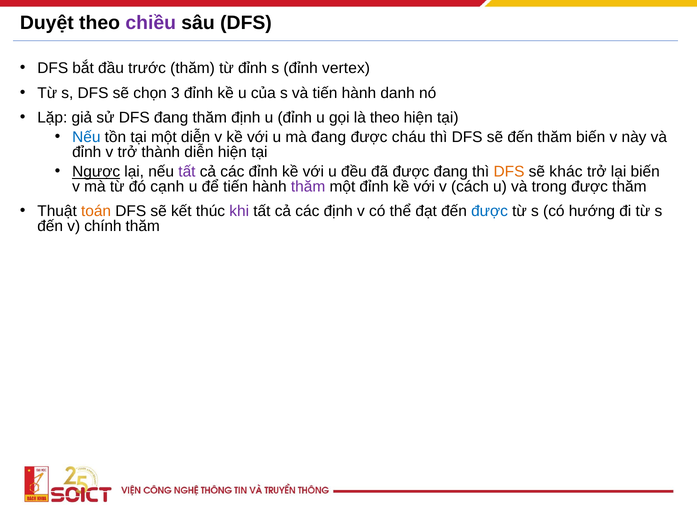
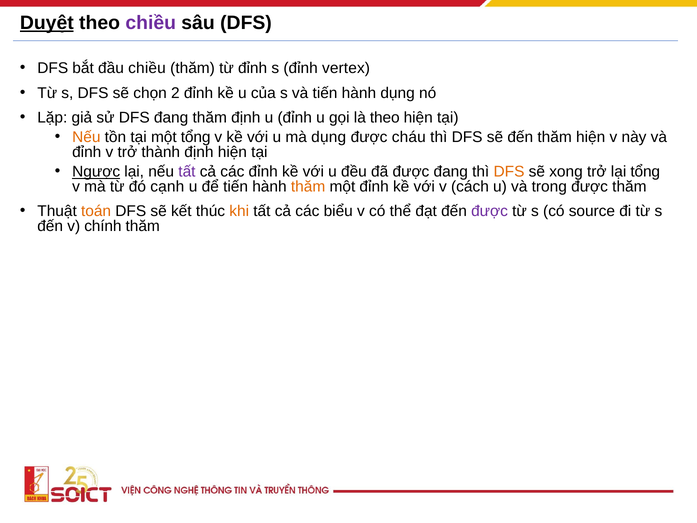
Duyệt underline: none -> present
đầu trước: trước -> chiều
3: 3 -> 2
hành danh: danh -> dụng
Nếu at (86, 137) colour: blue -> orange
một diễn: diễn -> tổng
mà đang: đang -> dụng
thăm biến: biến -> hiện
thành diễn: diễn -> định
khác: khác -> xong
lại biến: biến -> tổng
thăm at (308, 186) colour: purple -> orange
khi colour: purple -> orange
các định: định -> biểu
được at (490, 211) colour: blue -> purple
hướng: hướng -> source
